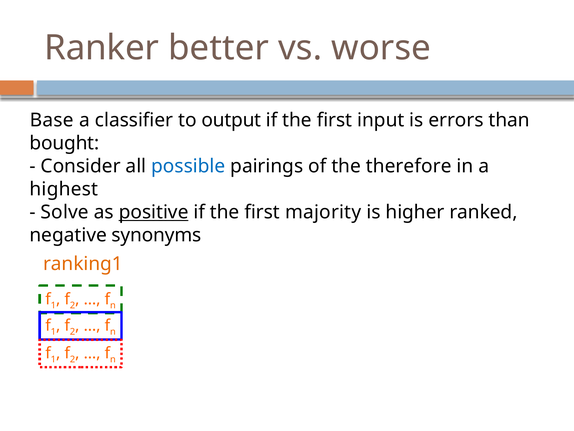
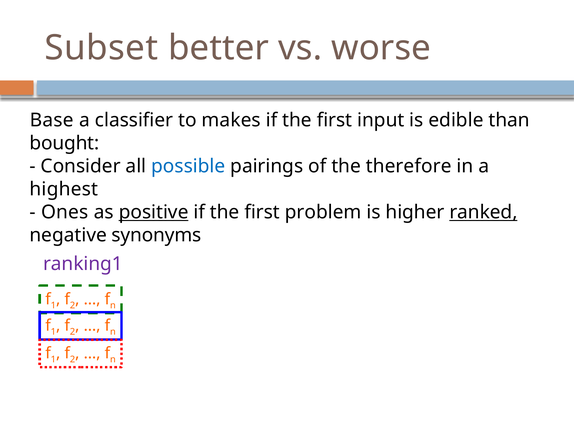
Ranker: Ranker -> Subset
output: output -> makes
errors: errors -> edible
Solve: Solve -> Ones
majority: majority -> problem
ranked underline: none -> present
ranking1 colour: orange -> purple
